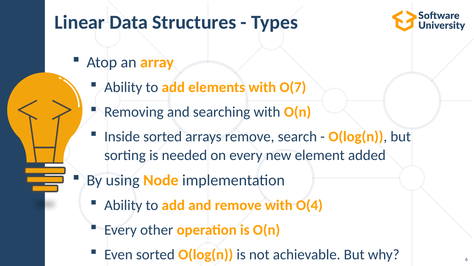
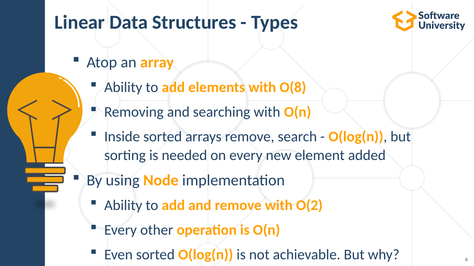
O(7: O(7 -> O(8
O(4: O(4 -> O(2
